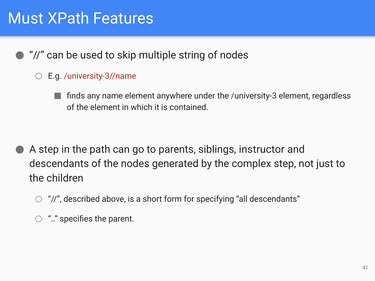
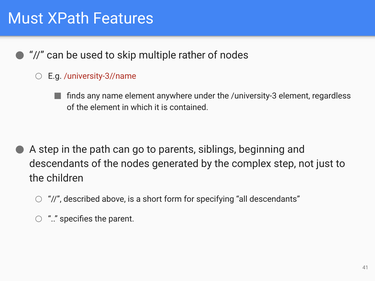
string: string -> rather
instructor: instructor -> beginning
